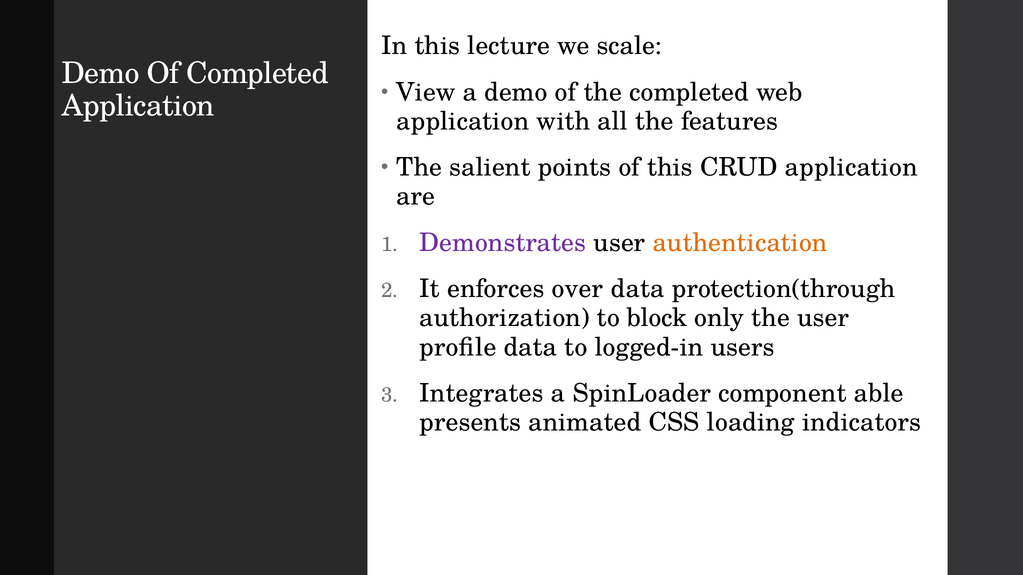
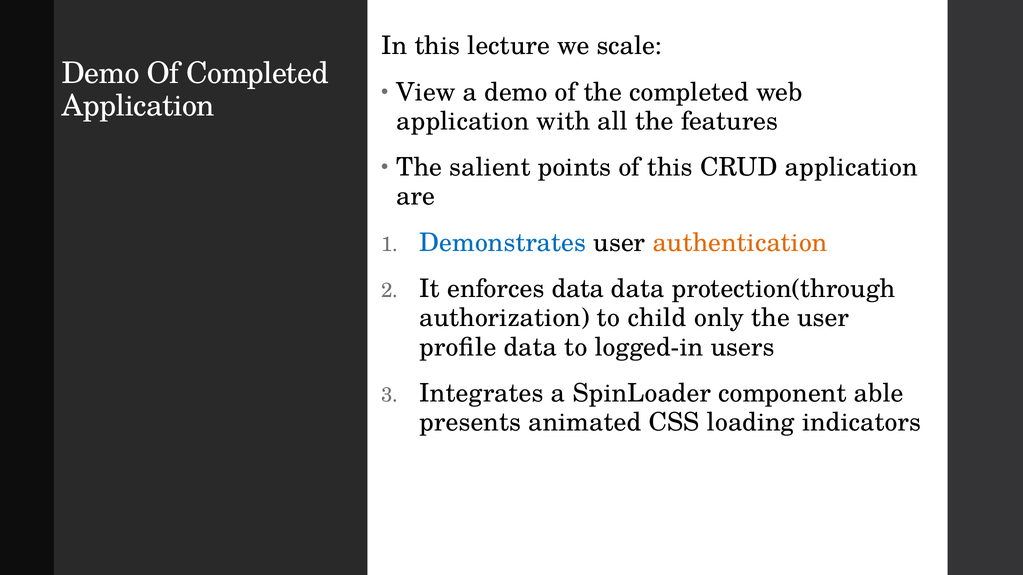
Demonstrates colour: purple -> blue
enforces over: over -> data
block: block -> child
